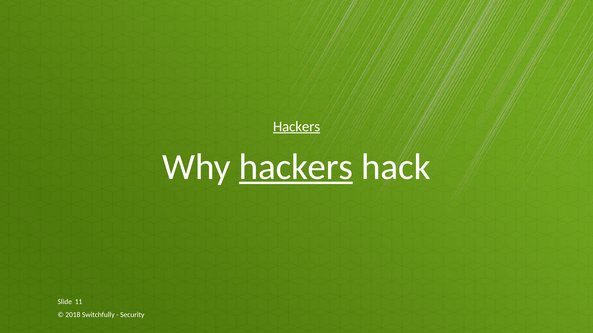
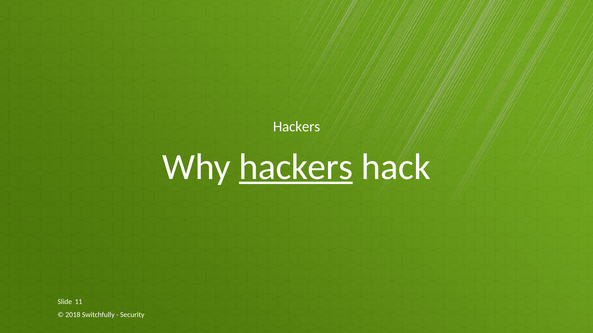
Hackers at (297, 127) underline: present -> none
